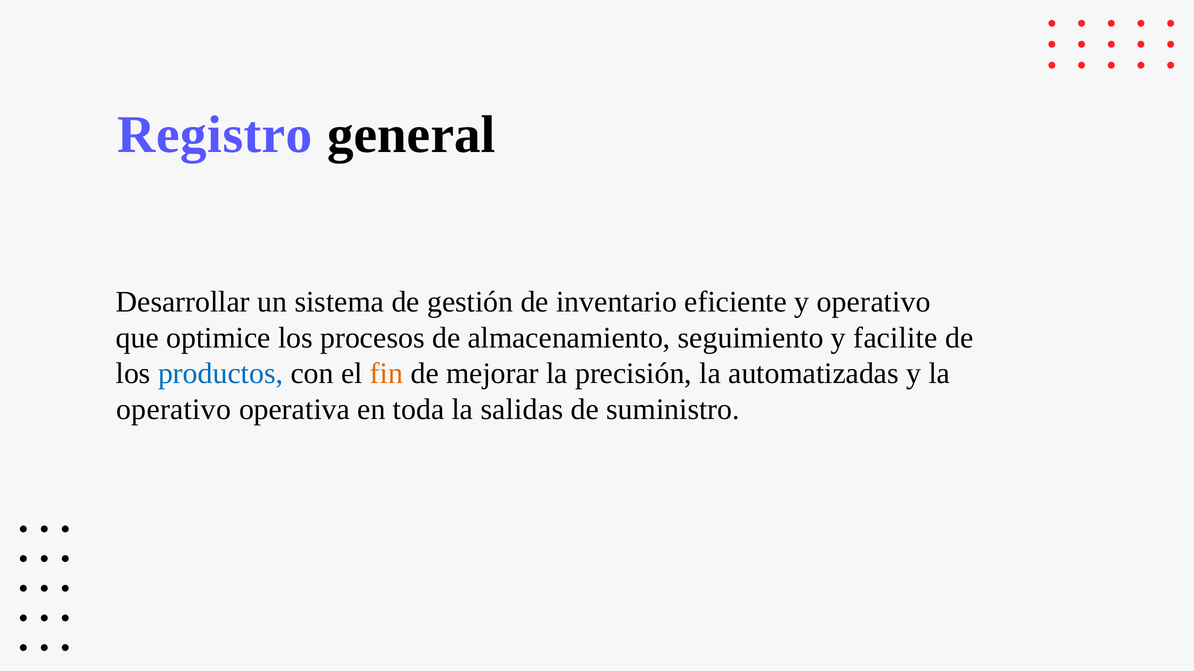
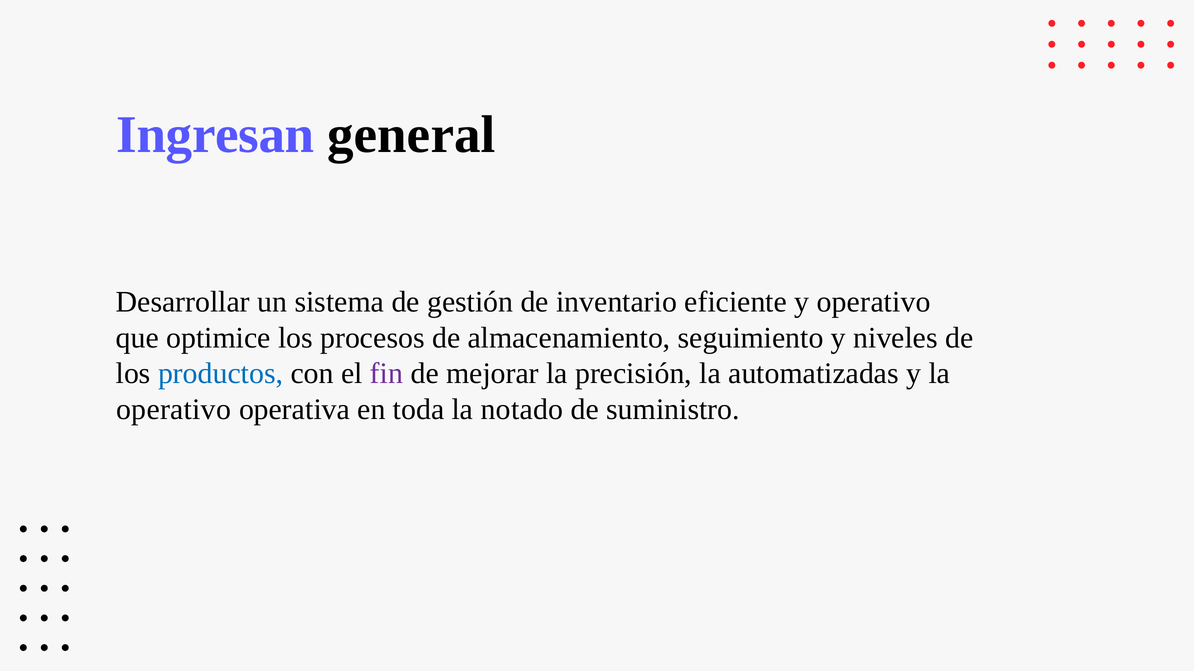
Registro: Registro -> Ingresan
facilite: facilite -> niveles
fin colour: orange -> purple
salidas: salidas -> notado
